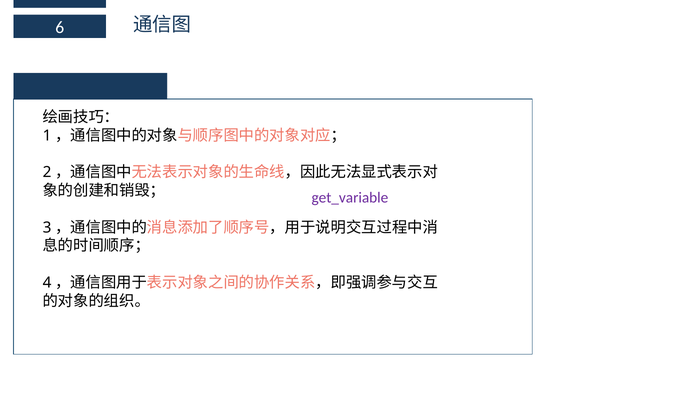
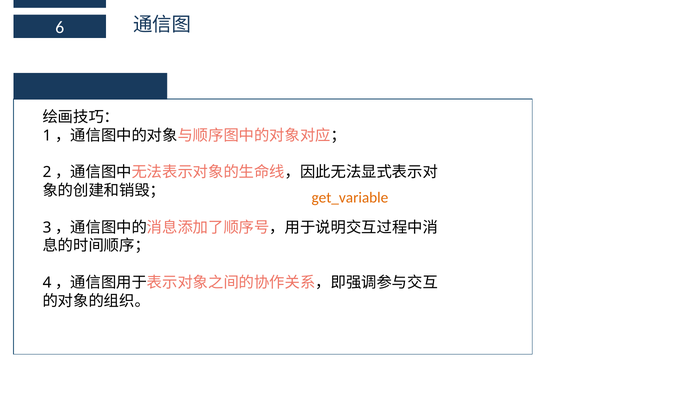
get_variable colour: purple -> orange
